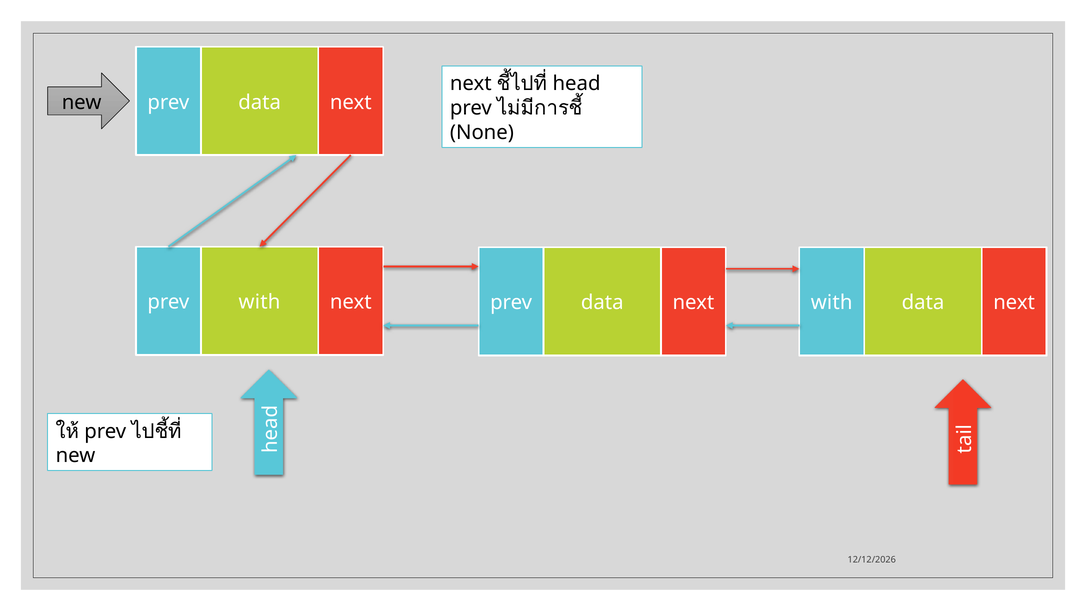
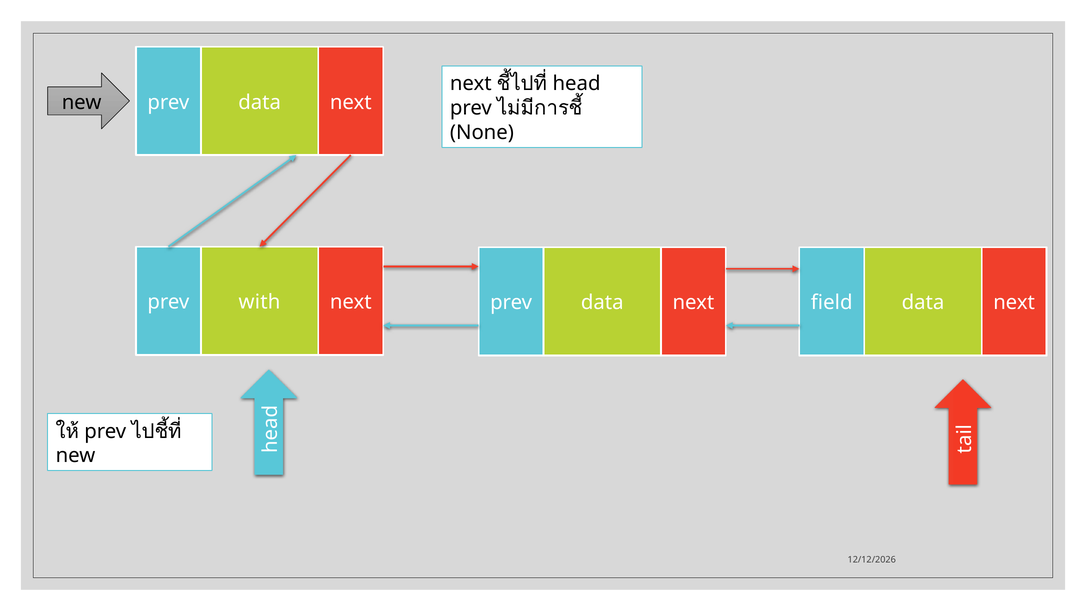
with at (832, 303): with -> field
